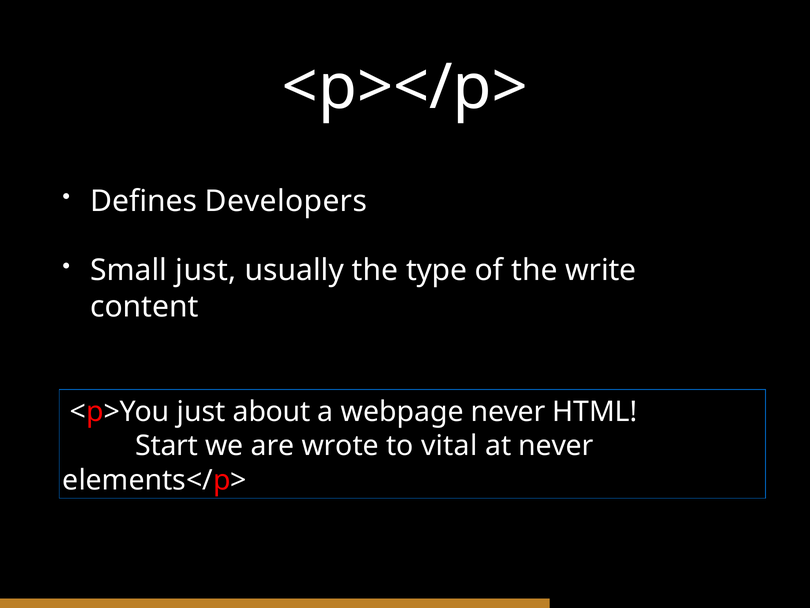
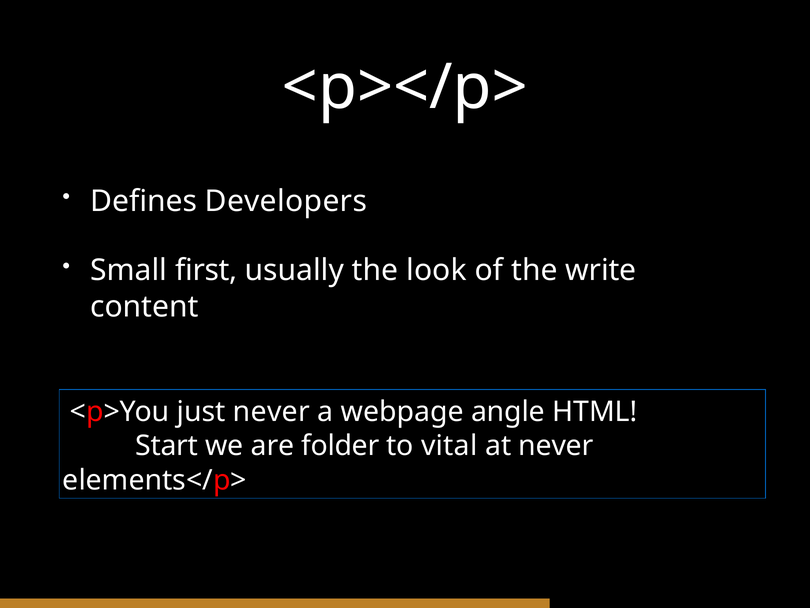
Small just: just -> first
type: type -> look
just about: about -> never
webpage never: never -> angle
wrote: wrote -> folder
